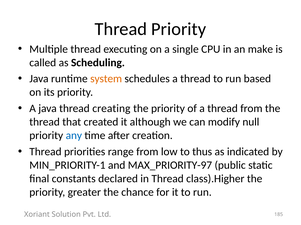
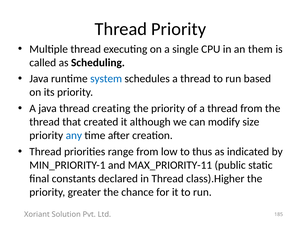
make: make -> them
system colour: orange -> blue
null: null -> size
MAX_PRIORITY-97: MAX_PRIORITY-97 -> MAX_PRIORITY-11
